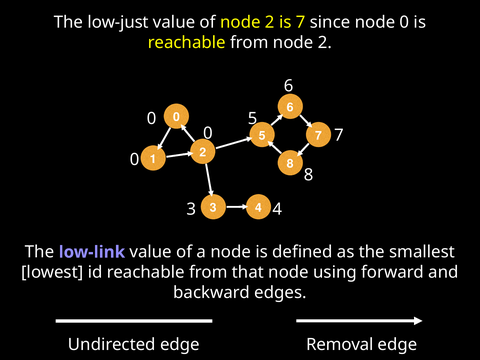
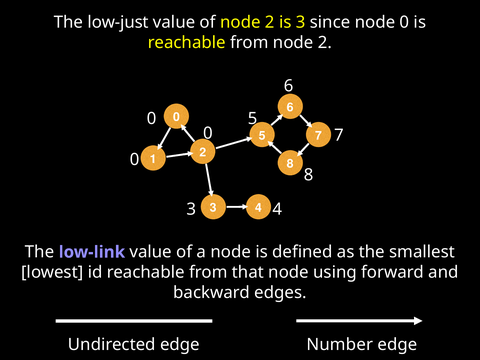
is 7: 7 -> 3
Removal: Removal -> Number
